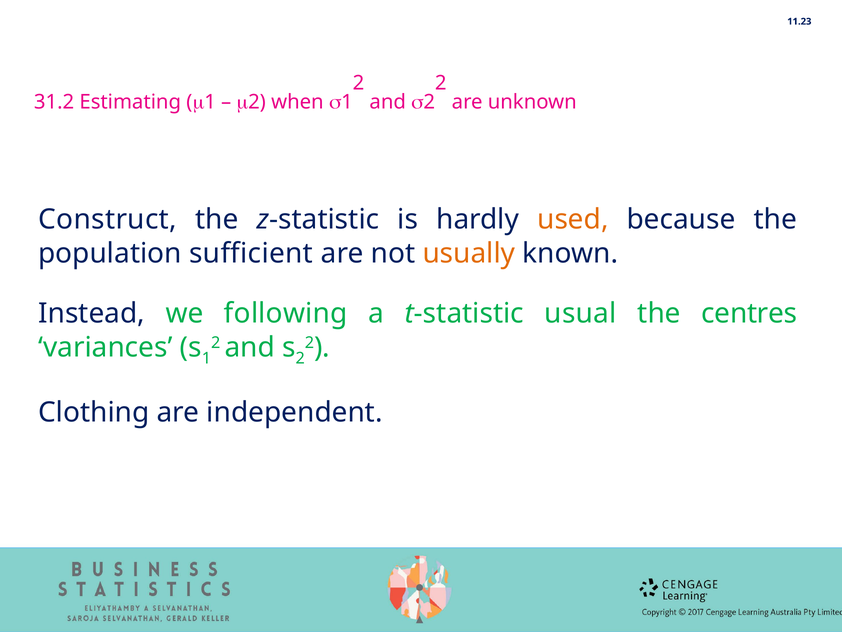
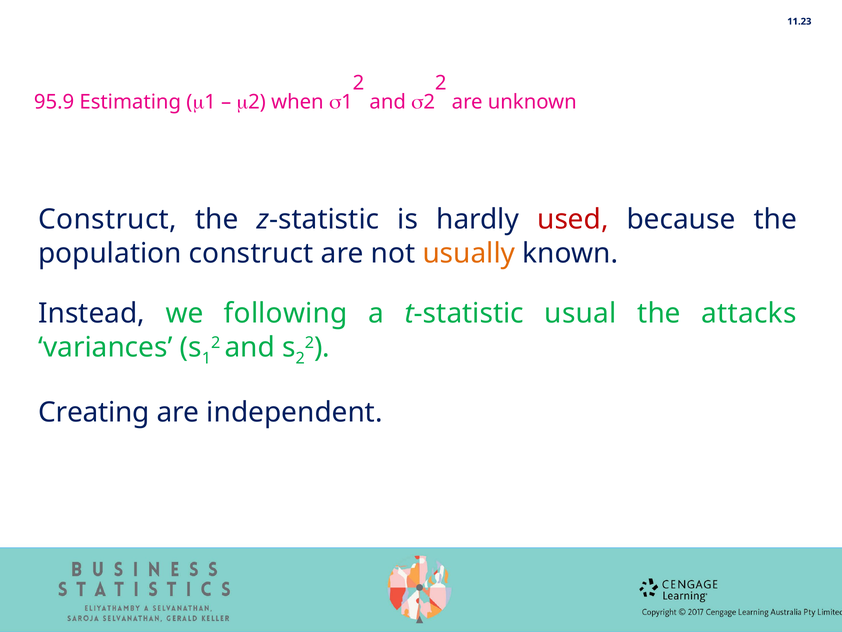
31.2: 31.2 -> 95.9
used colour: orange -> red
population sufficient: sufficient -> construct
centres: centres -> attacks
Clothing: Clothing -> Creating
